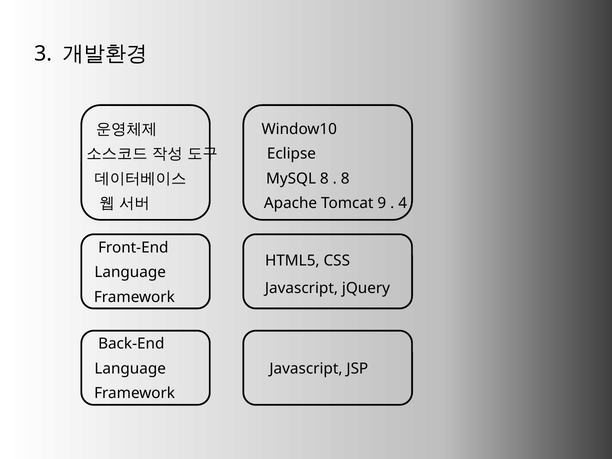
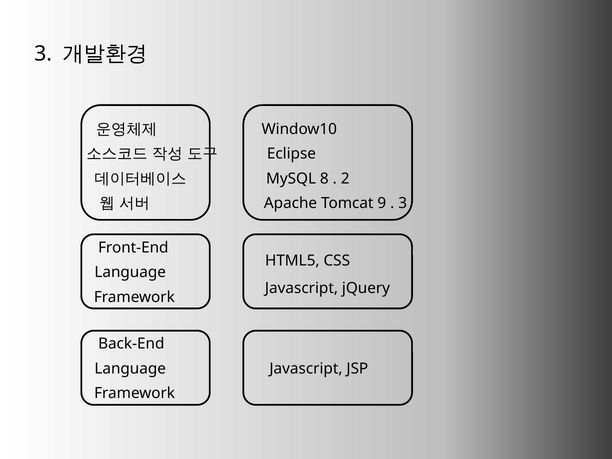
8 at (345, 178): 8 -> 2
4 at (403, 203): 4 -> 3
